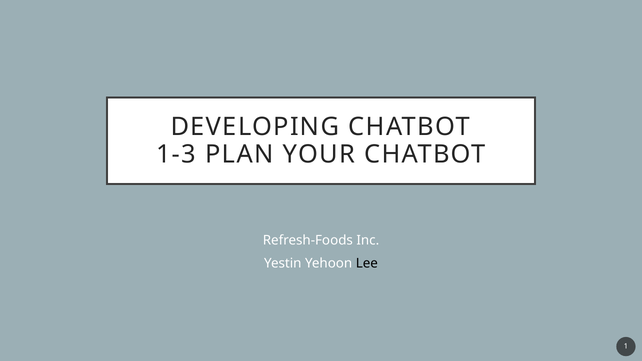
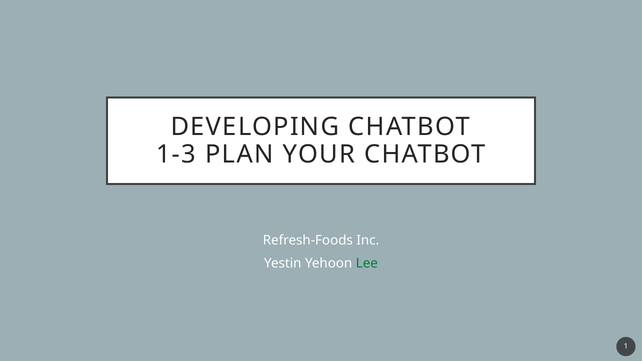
Lee colour: black -> green
